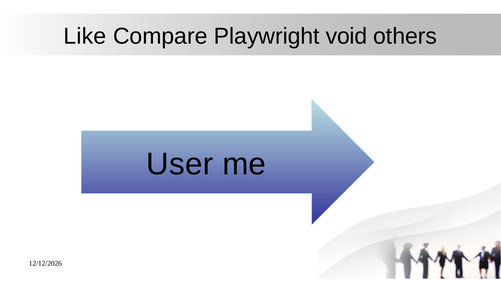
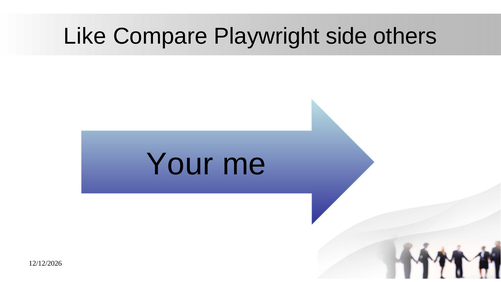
void: void -> side
User: User -> Your
